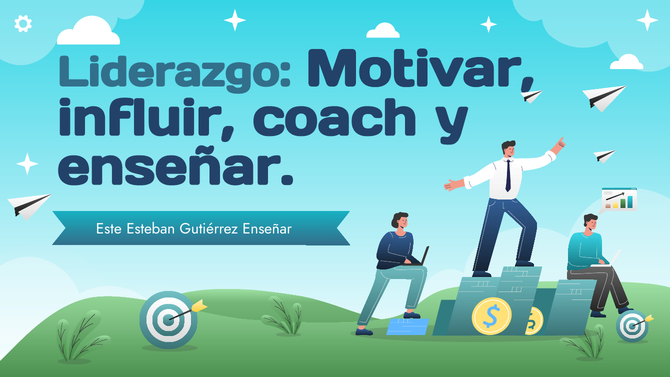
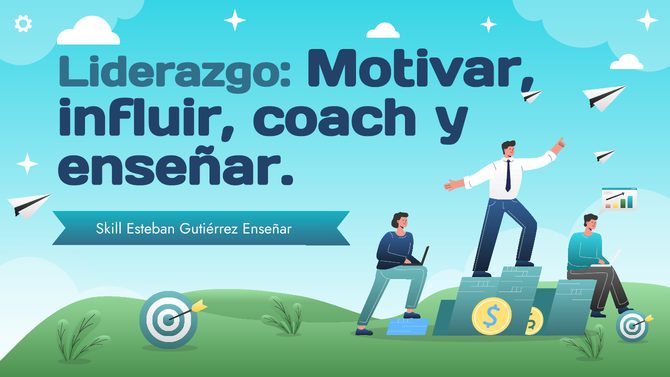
Este: Este -> Skill
